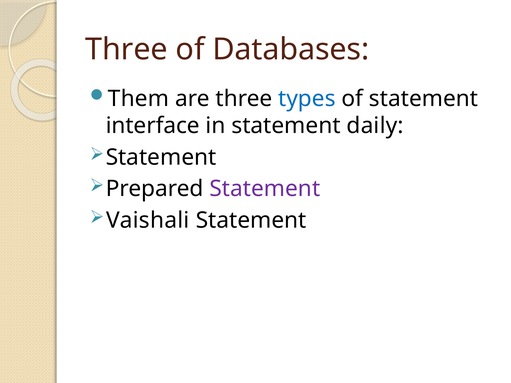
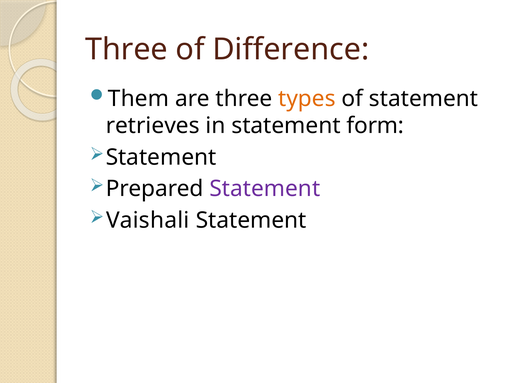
Databases: Databases -> Difference
types colour: blue -> orange
interface: interface -> retrieves
daily: daily -> form
